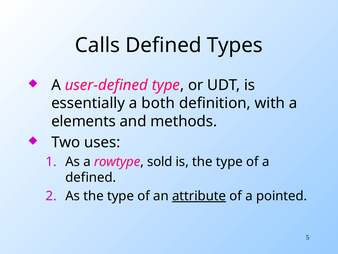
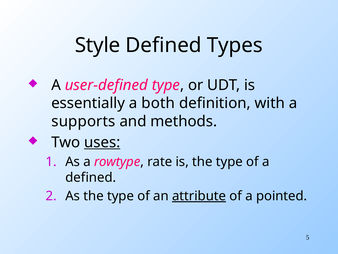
Calls: Calls -> Style
elements: elements -> supports
uses underline: none -> present
sold: sold -> rate
